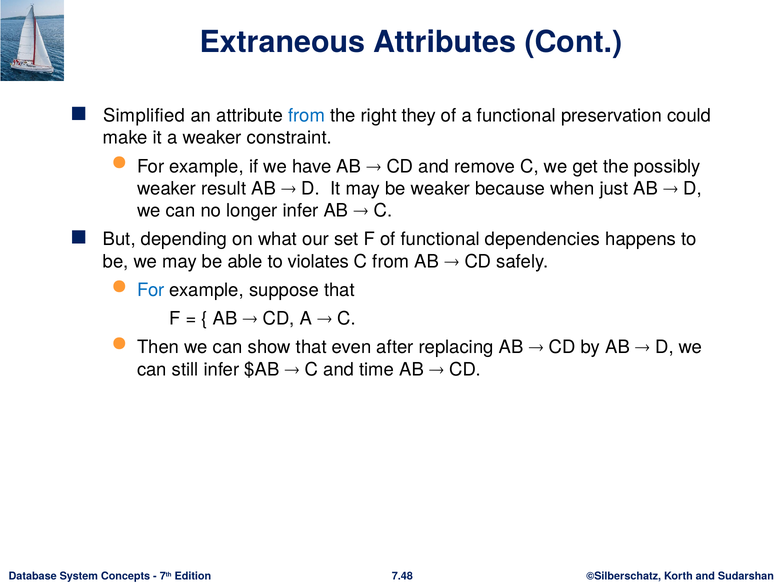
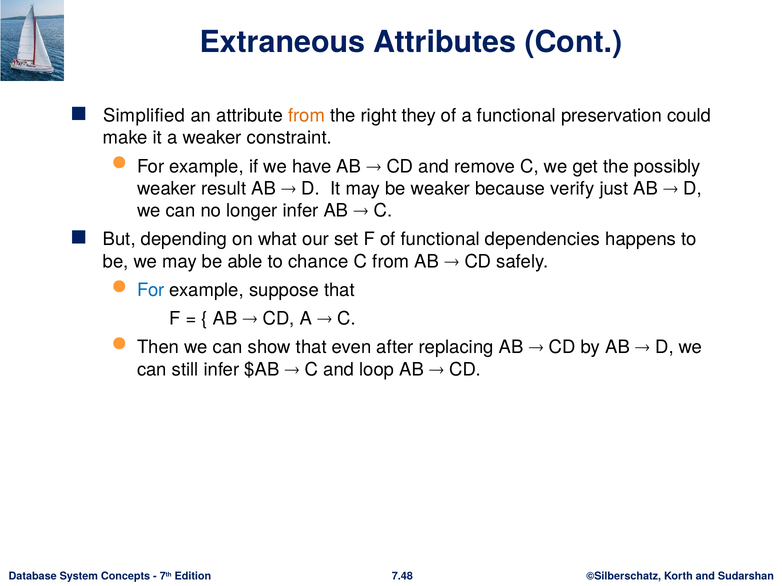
from at (306, 116) colour: blue -> orange
when: when -> verify
violates: violates -> chance
time: time -> loop
